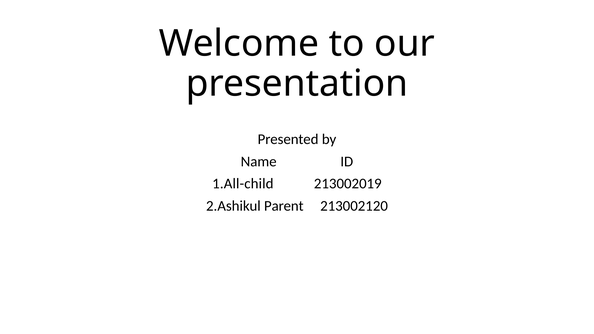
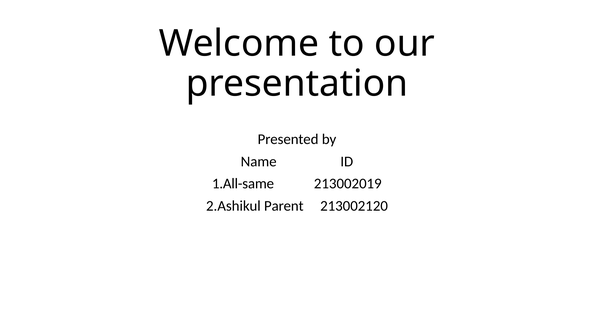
1.All-child: 1.All-child -> 1.All-same
